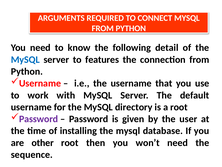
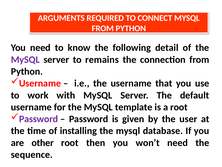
MySQL at (25, 59) colour: blue -> purple
features: features -> remains
directory: directory -> template
